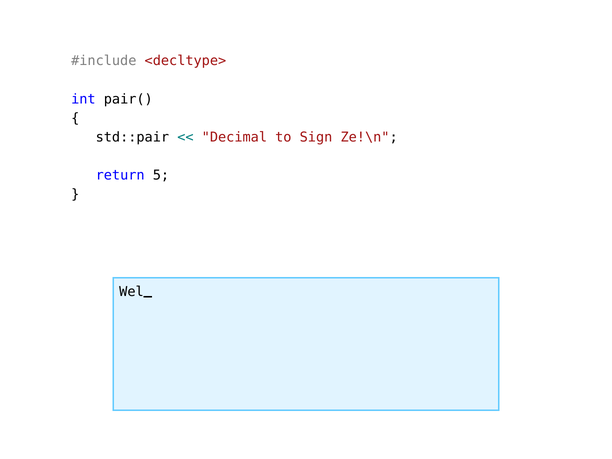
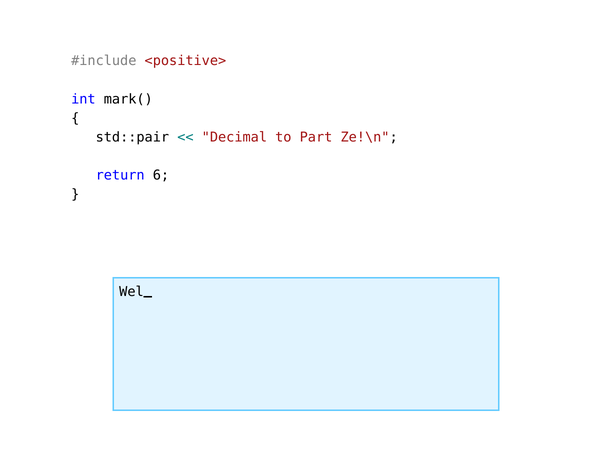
<decltype>: <decltype> -> <positive>
pair(: pair( -> mark(
Sign: Sign -> Part
5: 5 -> 6
